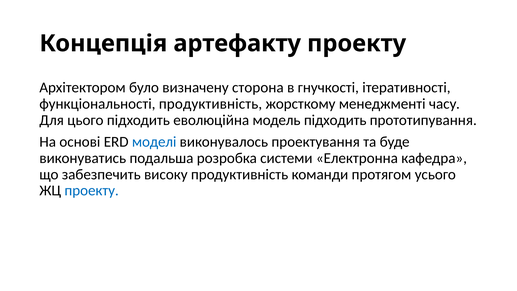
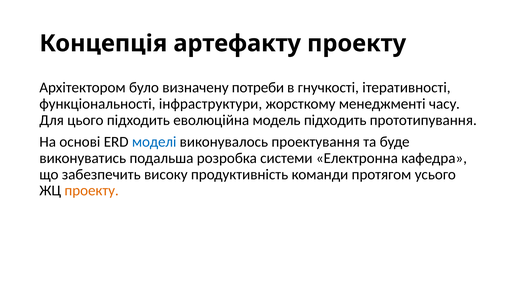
сторона: сторона -> потреби
функціональності продуктивність: продуктивність -> інфраструктури
проекту at (92, 191) colour: blue -> orange
